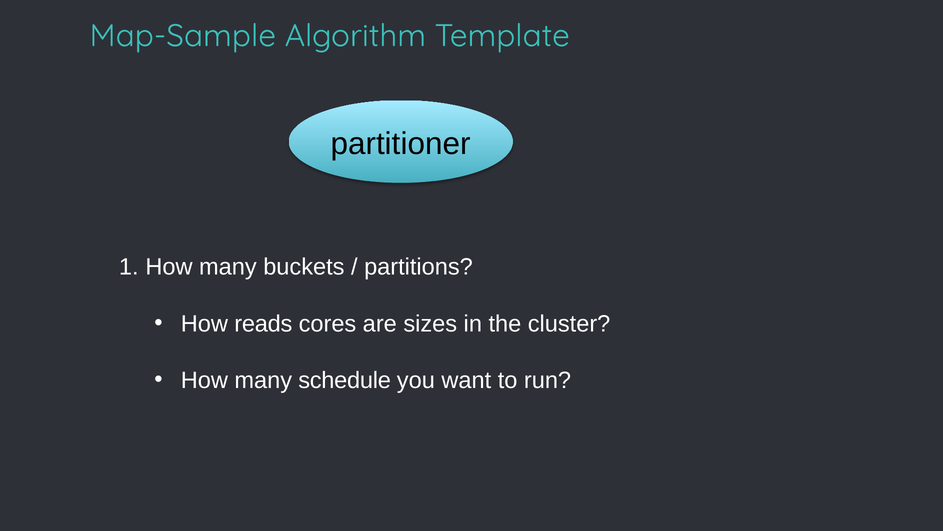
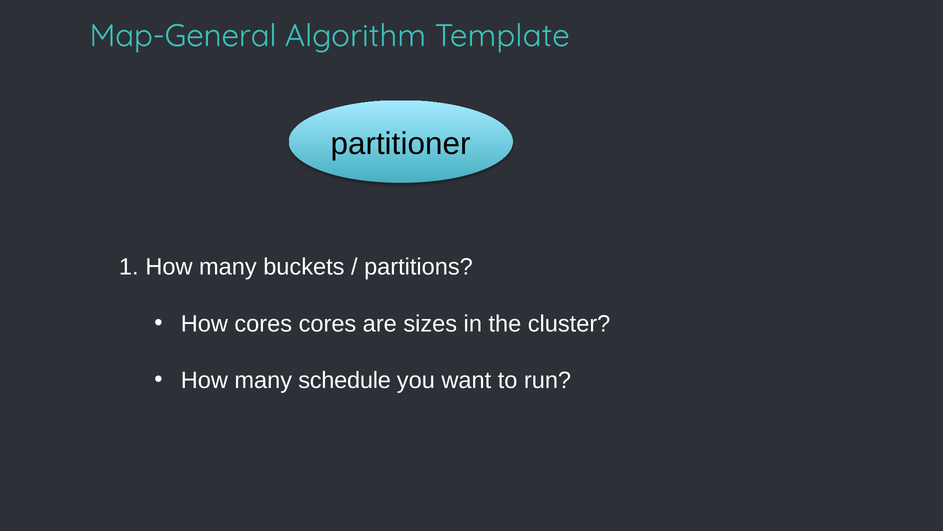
Map-Sample: Map-Sample -> Map-General
How reads: reads -> cores
